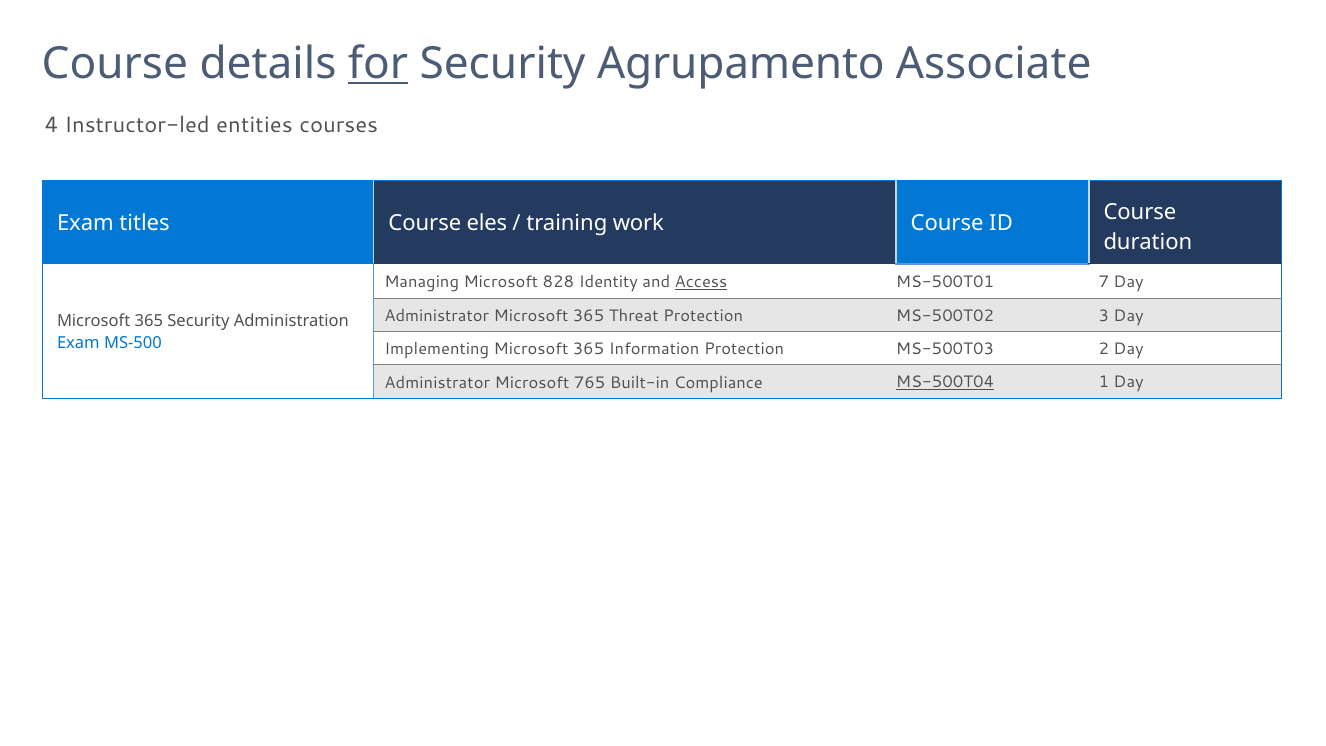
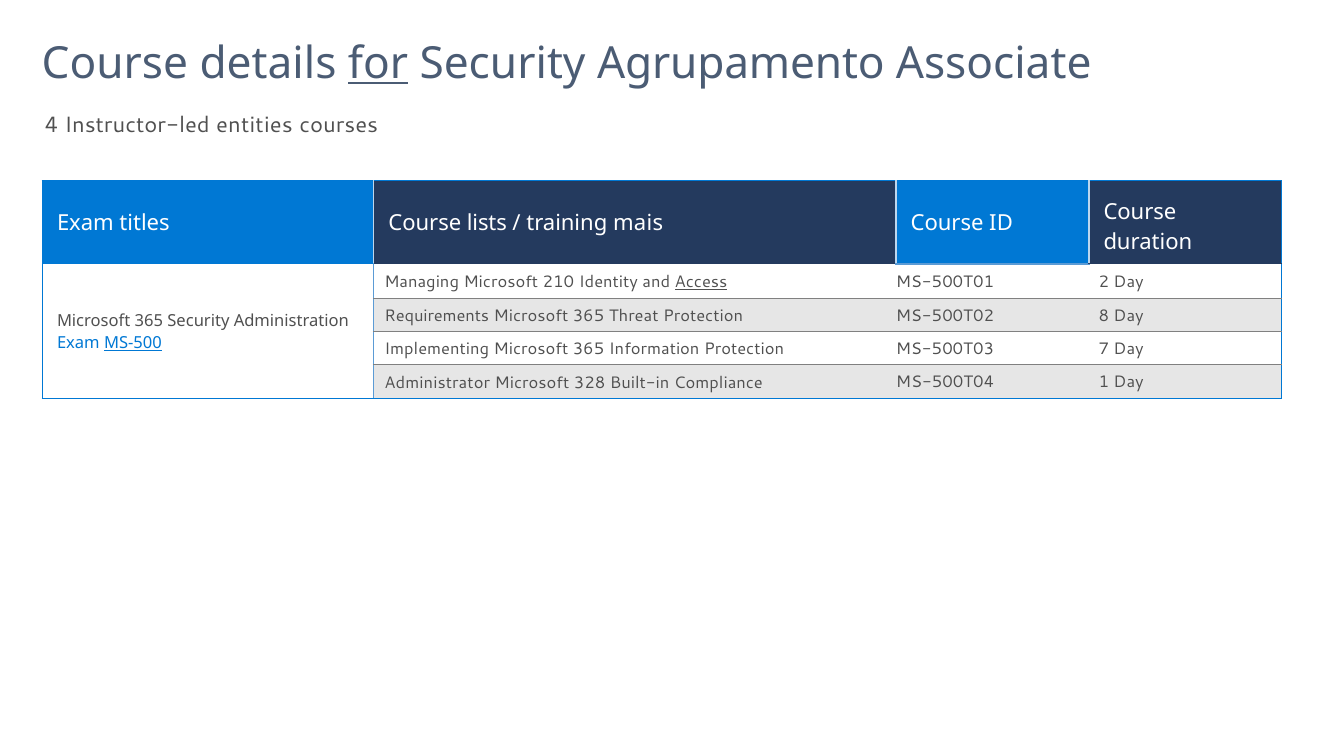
eles: eles -> lists
work: work -> mais
828: 828 -> 210
7: 7 -> 2
Administrator at (437, 316): Administrator -> Requirements
3: 3 -> 8
MS-500 underline: none -> present
2: 2 -> 7
765: 765 -> 328
MS-500T04 underline: present -> none
